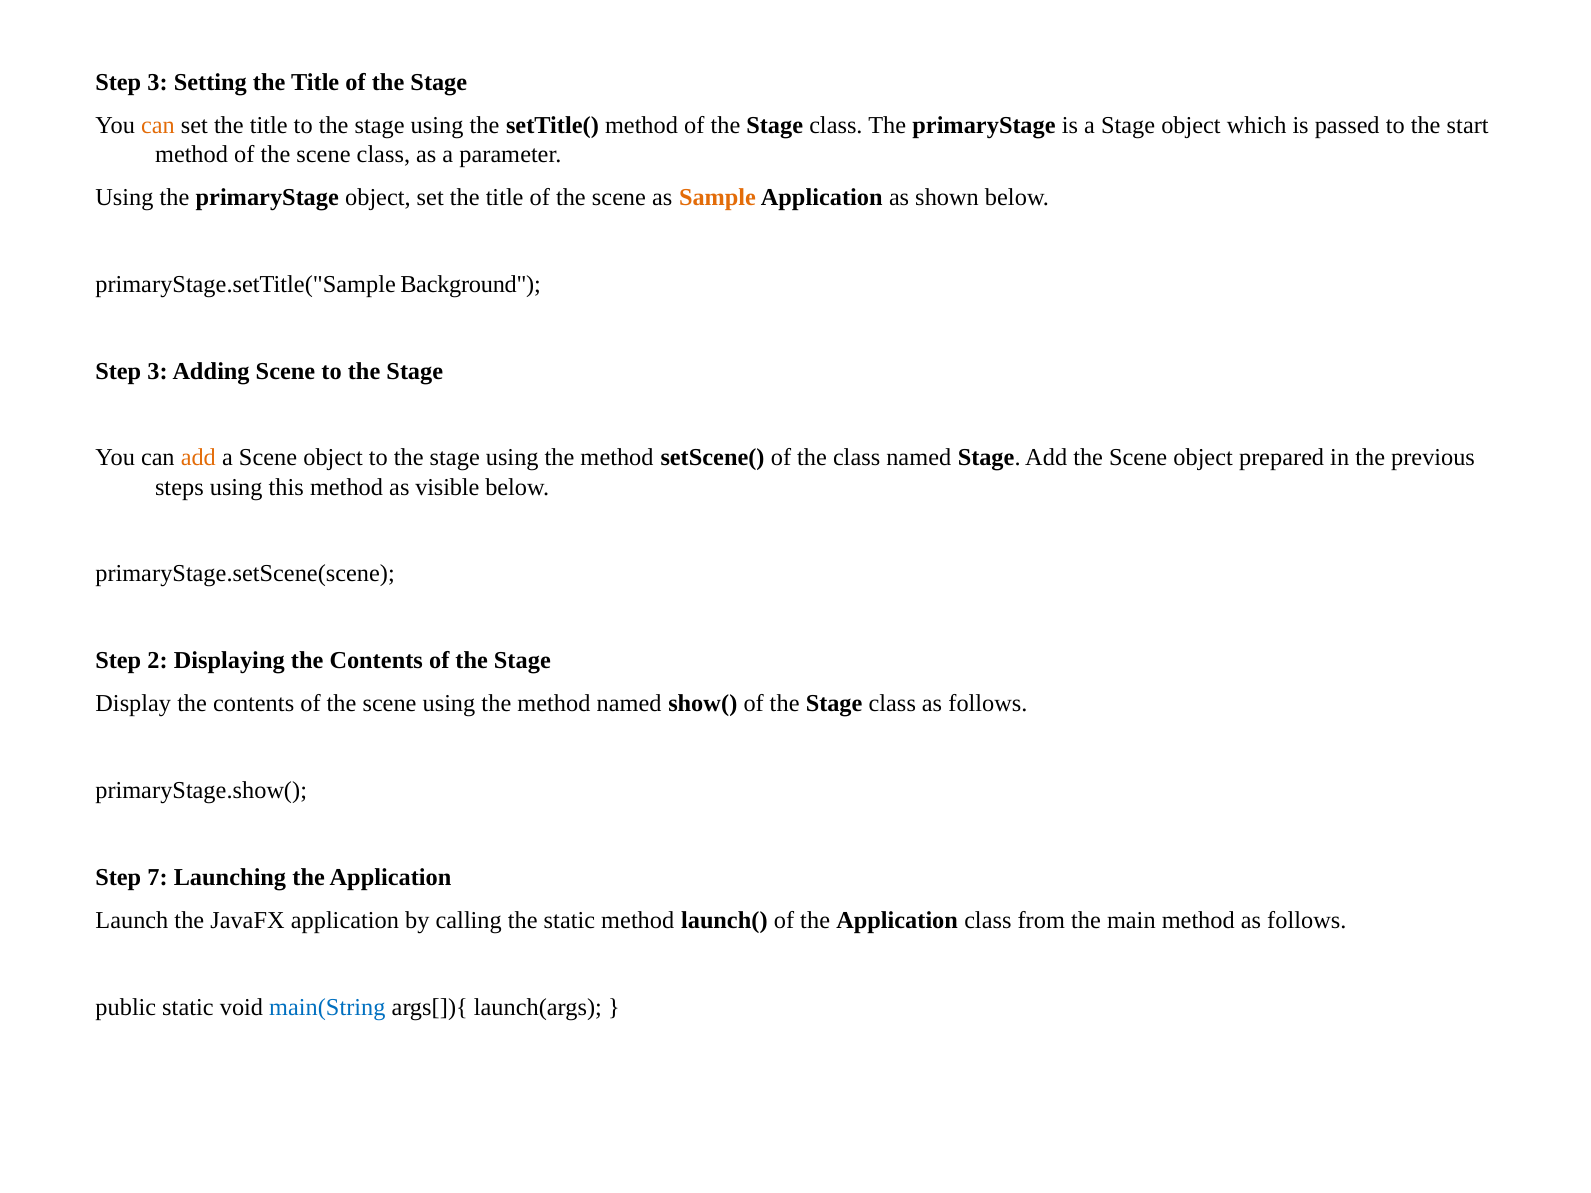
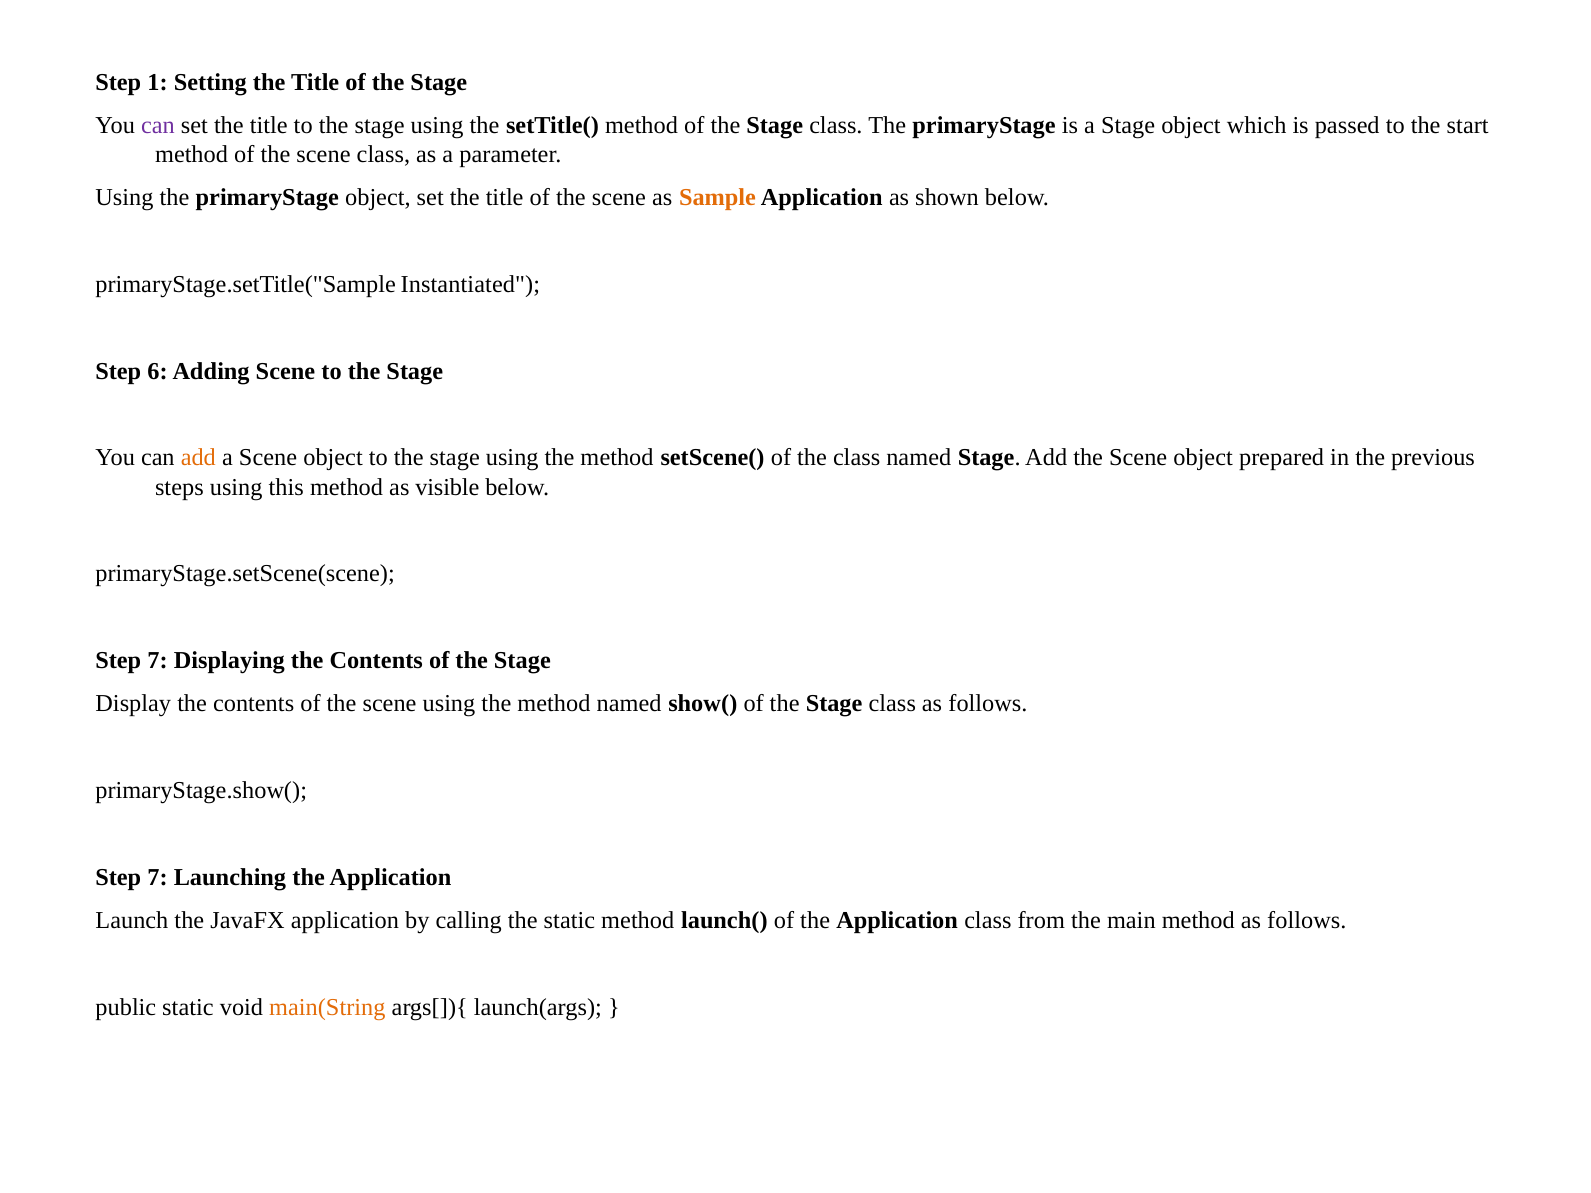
3 at (157, 82): 3 -> 1
can at (158, 125) colour: orange -> purple
Background: Background -> Instantiated
3 at (157, 371): 3 -> 6
2 at (157, 661): 2 -> 7
main(String colour: blue -> orange
